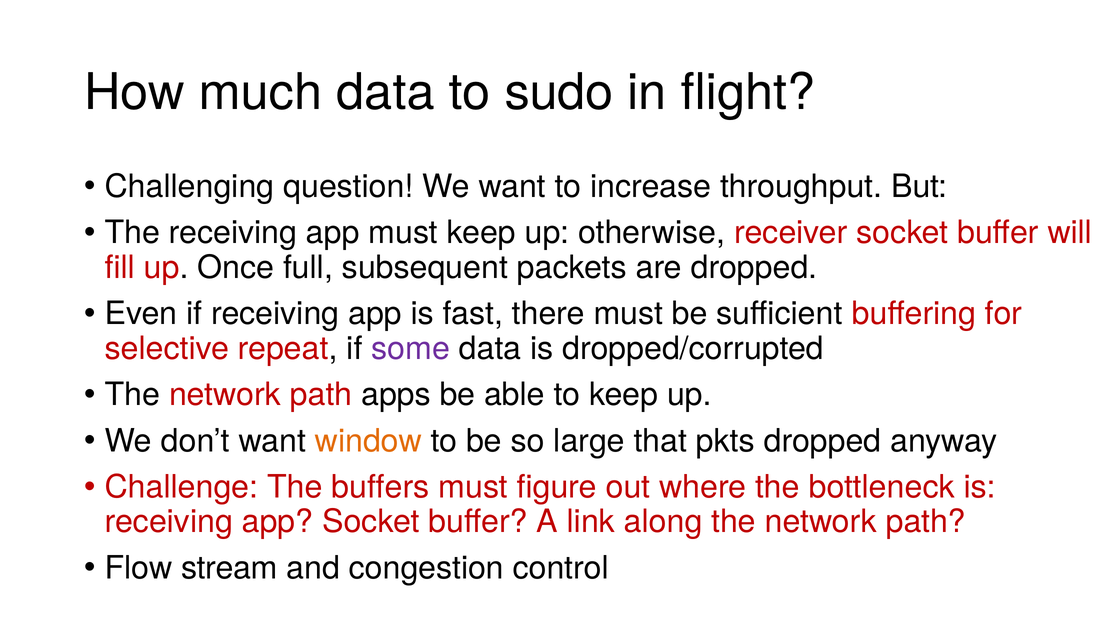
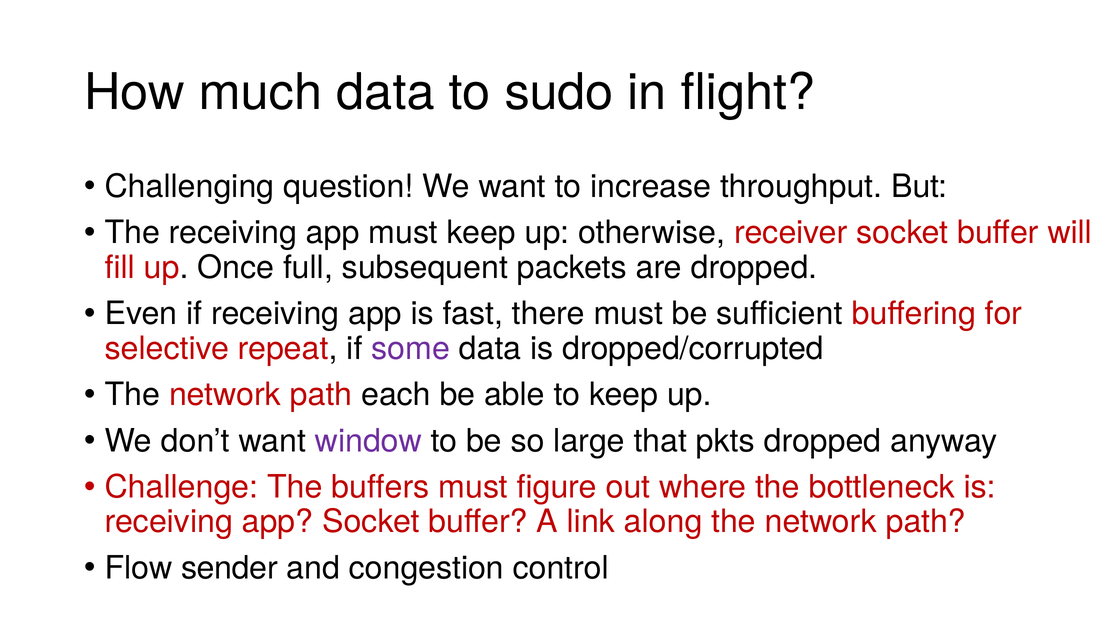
apps: apps -> each
window colour: orange -> purple
stream: stream -> sender
